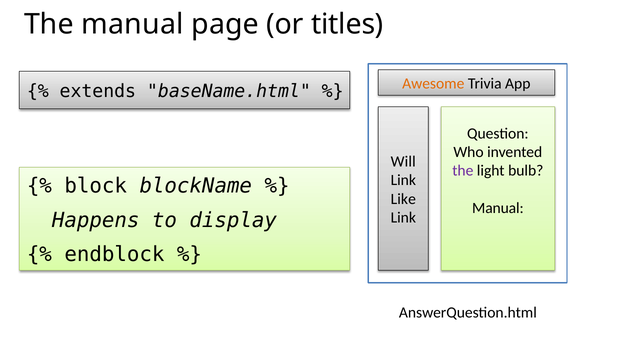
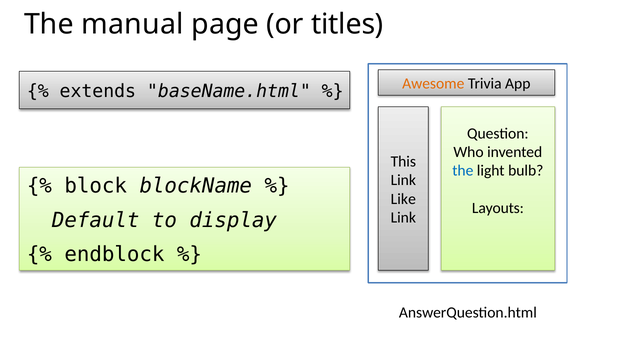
Will: Will -> This
the at (463, 171) colour: purple -> blue
Manual at (498, 208): Manual -> Layouts
Happens: Happens -> Default
